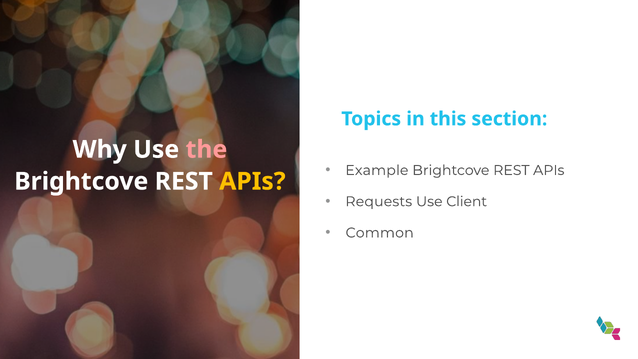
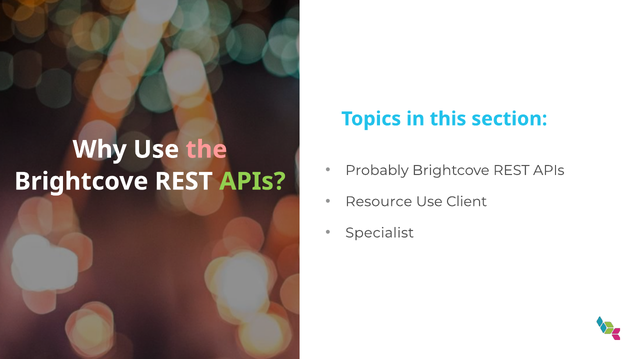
Example: Example -> Probably
APIs at (252, 181) colour: yellow -> light green
Requests: Requests -> Resource
Common: Common -> Specialist
